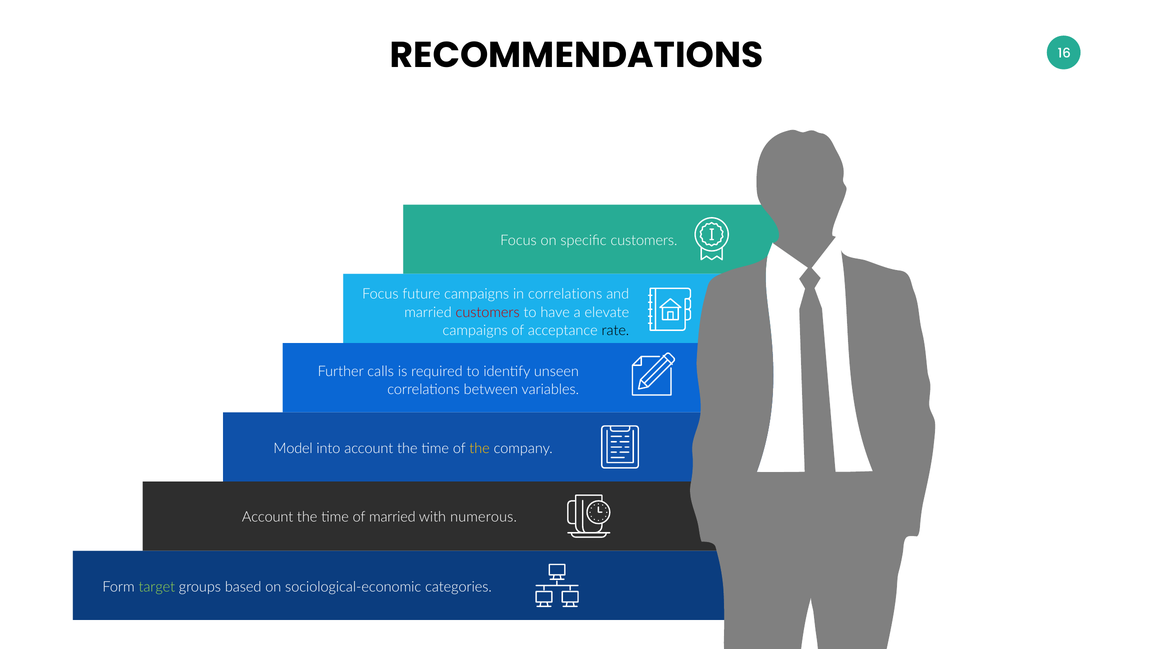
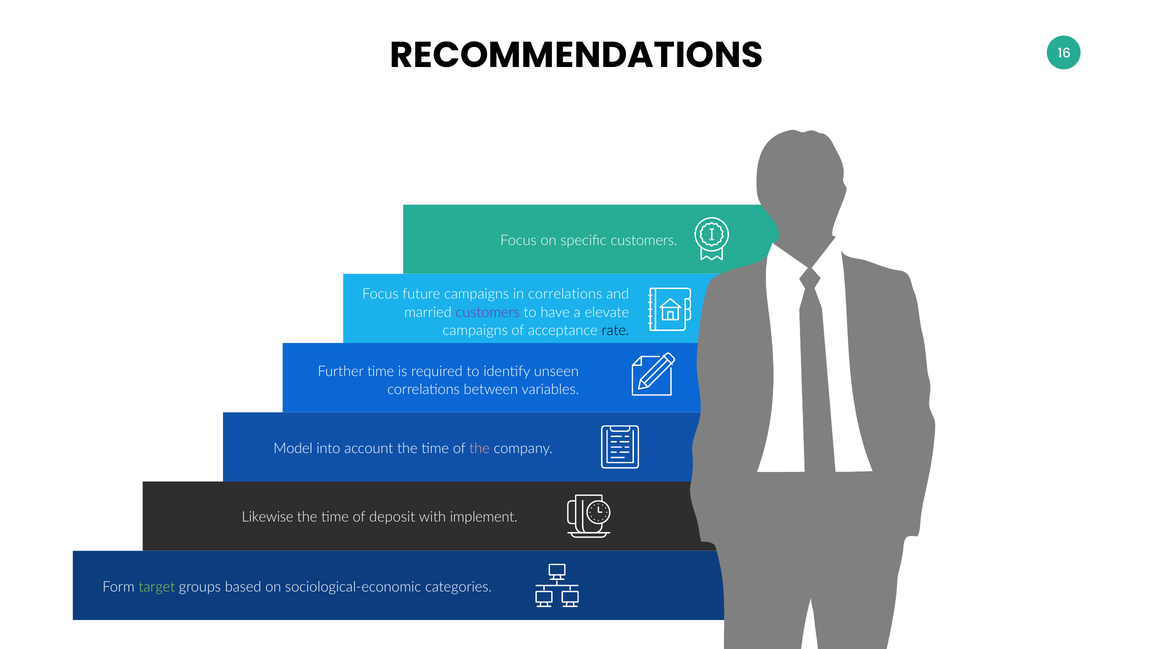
customers at (488, 312) colour: red -> purple
Further calls: calls -> time
the at (480, 448) colour: yellow -> pink
Account at (268, 517): Account -> Likewise
of married: married -> deposit
numerous: numerous -> implement
